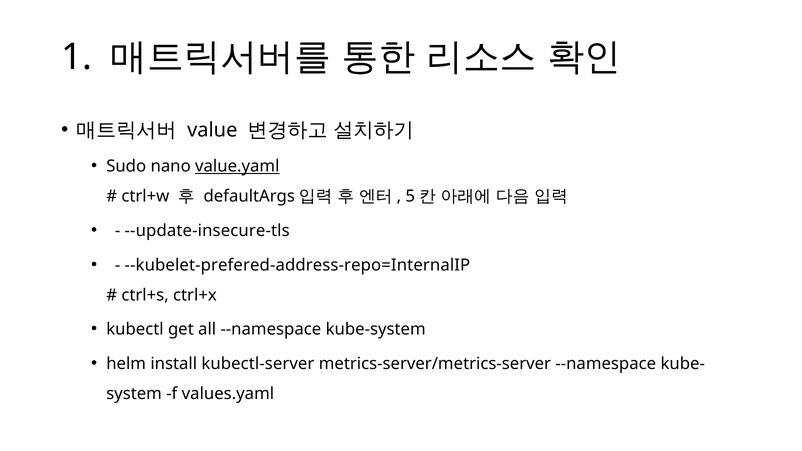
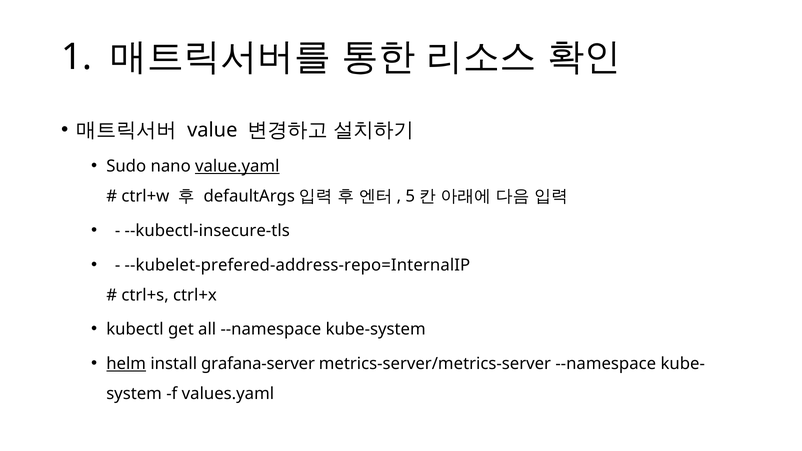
--update-insecure-tls: --update-insecure-tls -> --kubectl-insecure-tls
helm underline: none -> present
kubectl-server: kubectl-server -> grafana-server
